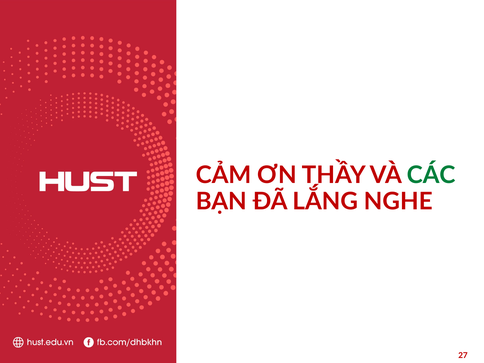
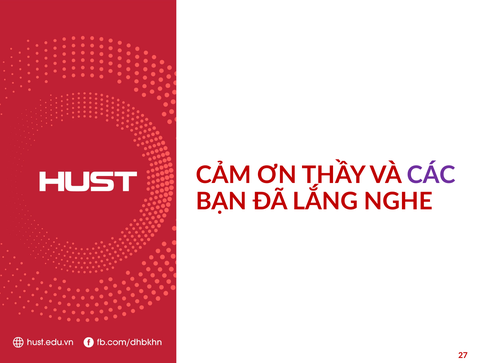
CÁC colour: green -> purple
